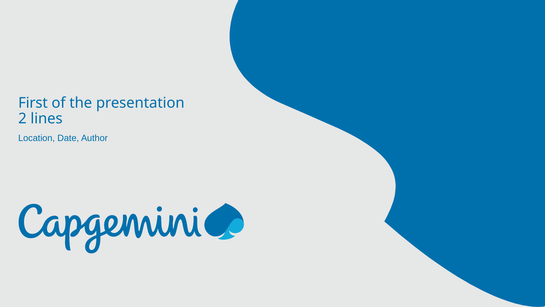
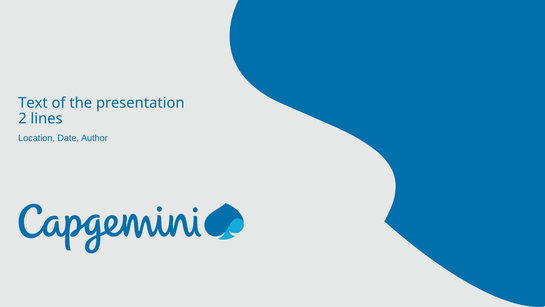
First: First -> Text
